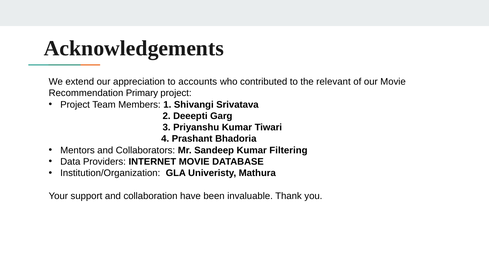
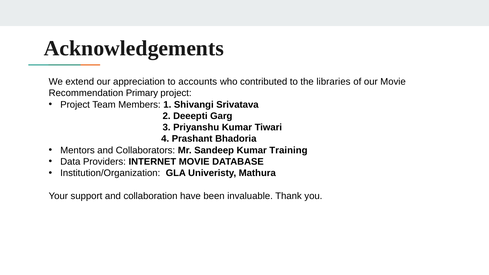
relevant: relevant -> libraries
Filtering: Filtering -> Training
